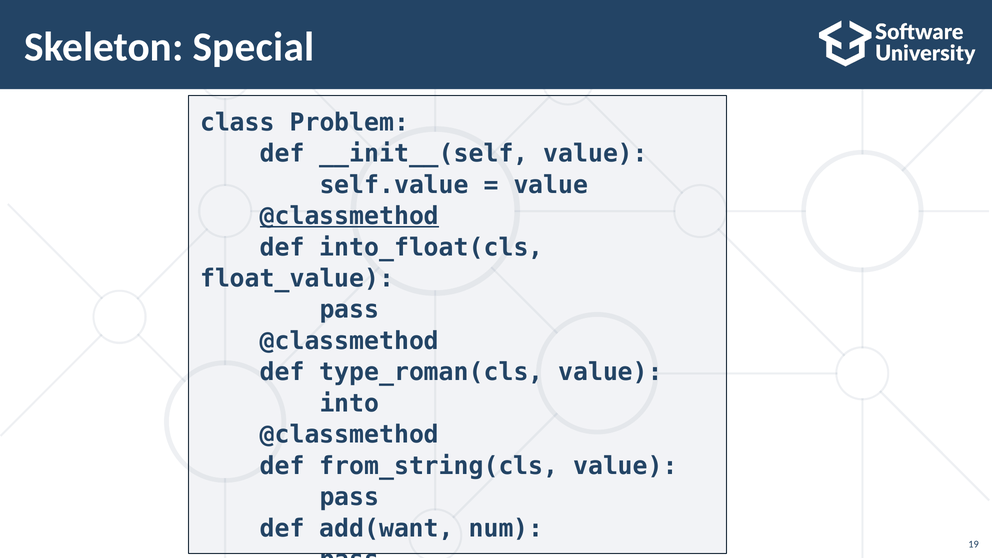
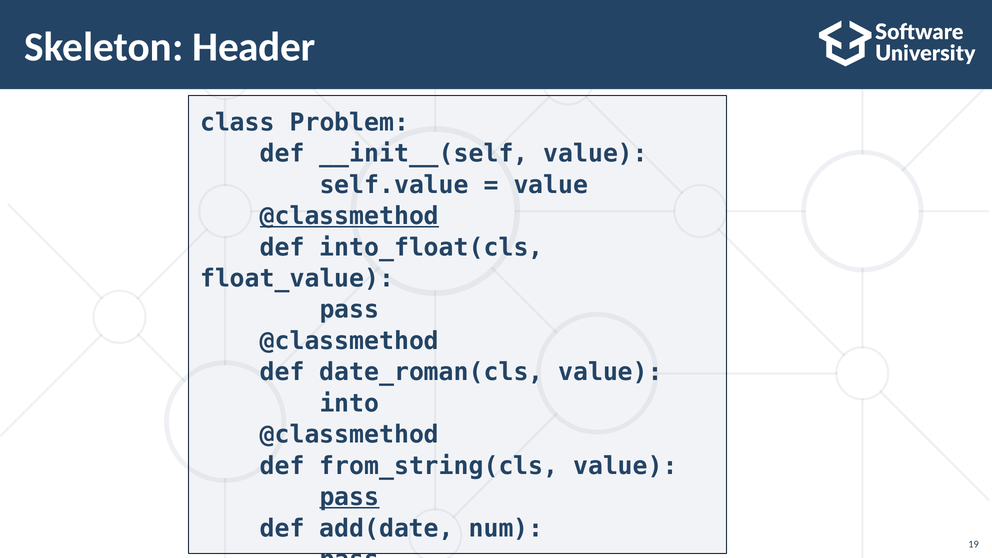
Special: Special -> Header
type_roman(cls: type_roman(cls -> date_roman(cls
pass at (349, 497) underline: none -> present
add(want: add(want -> add(date
